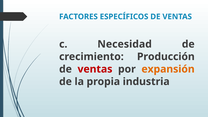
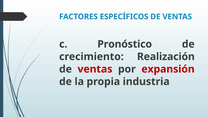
Necesidad: Necesidad -> Pronóstico
Producción: Producción -> Realización
expansión colour: orange -> red
